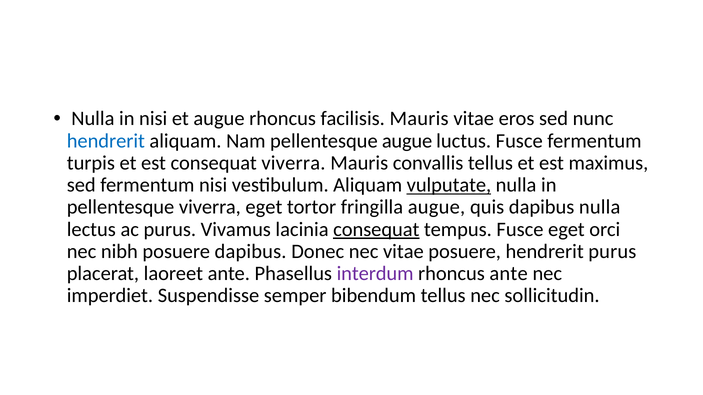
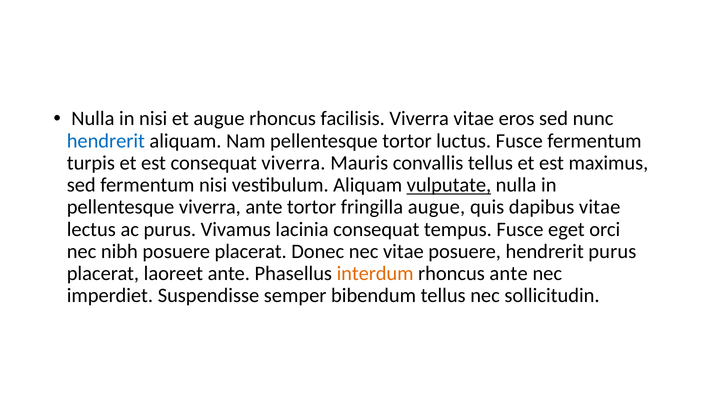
facilisis Mauris: Mauris -> Viverra
pellentesque augue: augue -> tortor
viverra eget: eget -> ante
dapibus nulla: nulla -> vitae
consequat at (376, 230) underline: present -> none
posuere dapibus: dapibus -> placerat
interdum colour: purple -> orange
